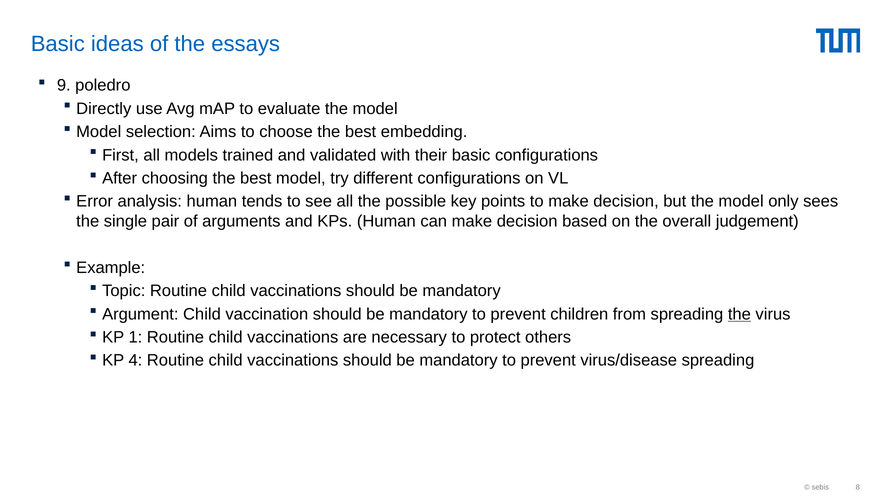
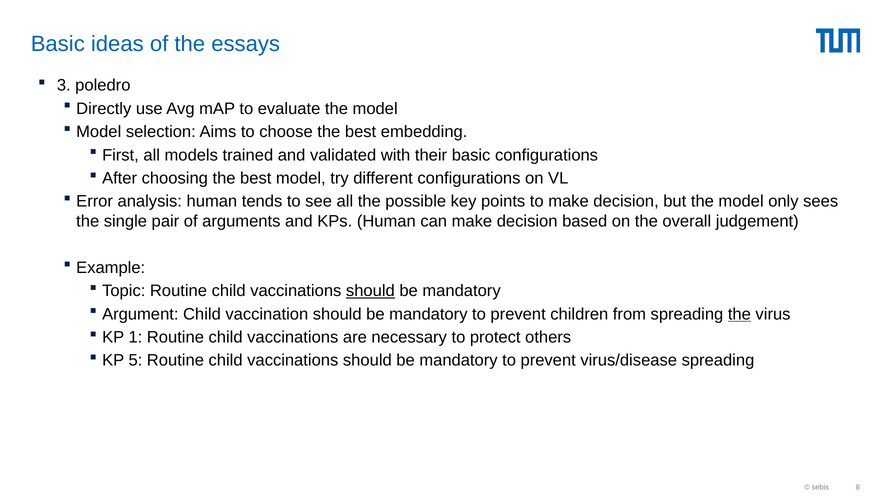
9: 9 -> 3
should at (370, 291) underline: none -> present
4: 4 -> 5
